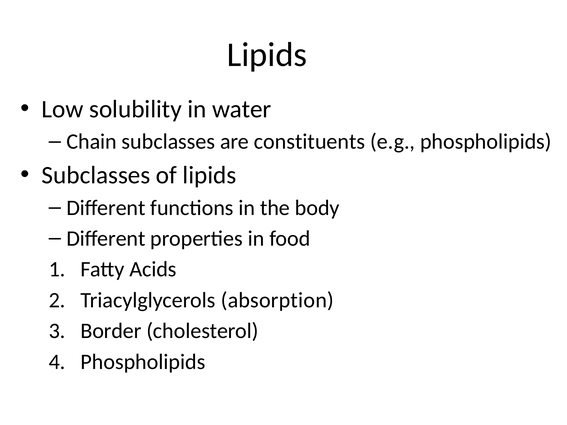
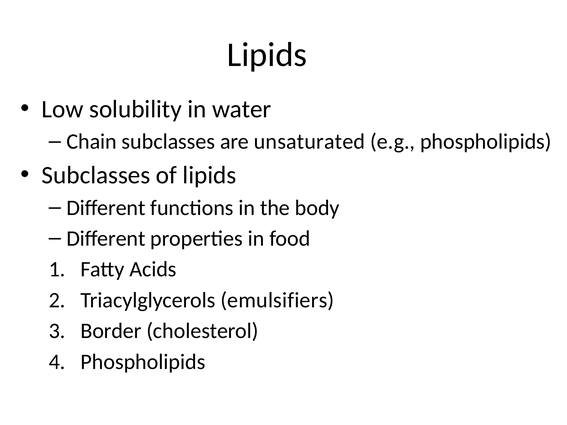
constituents: constituents -> unsaturated
absorption: absorption -> emulsifiers
